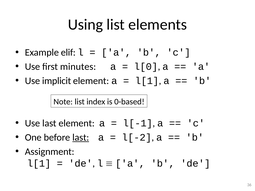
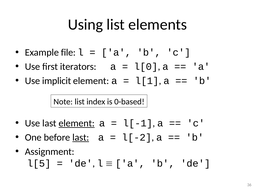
elif: elif -> file
minutes: minutes -> iterators
element at (77, 123) underline: none -> present
l[1 at (39, 164): l[1 -> l[5
